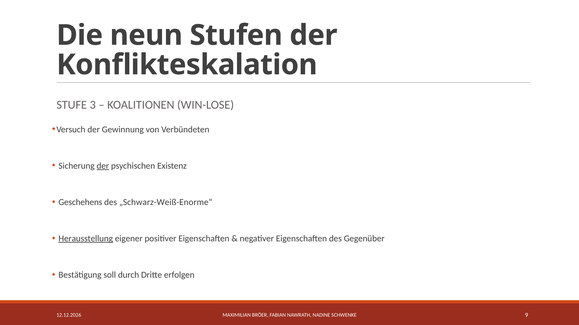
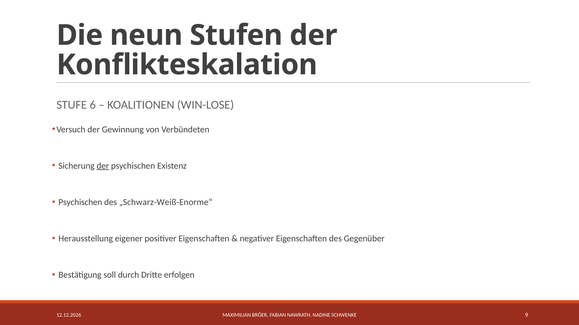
3: 3 -> 6
Geschehens at (80, 202): Geschehens -> Psychischen
Herausstellung underline: present -> none
